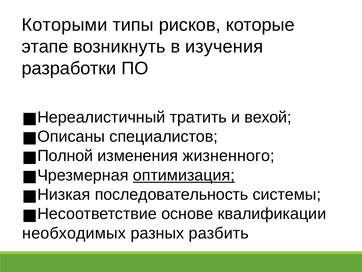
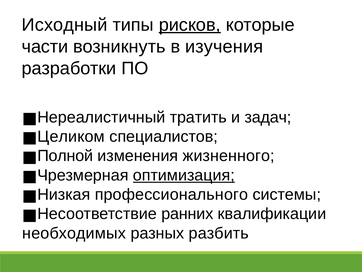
Которыми: Которыми -> Исходный
рисков underline: none -> present
этапе: этапе -> части
вехой: вехой -> задач
Описаны: Описаны -> Целиком
последовательность: последовательность -> профессионального
основе: основе -> ранних
